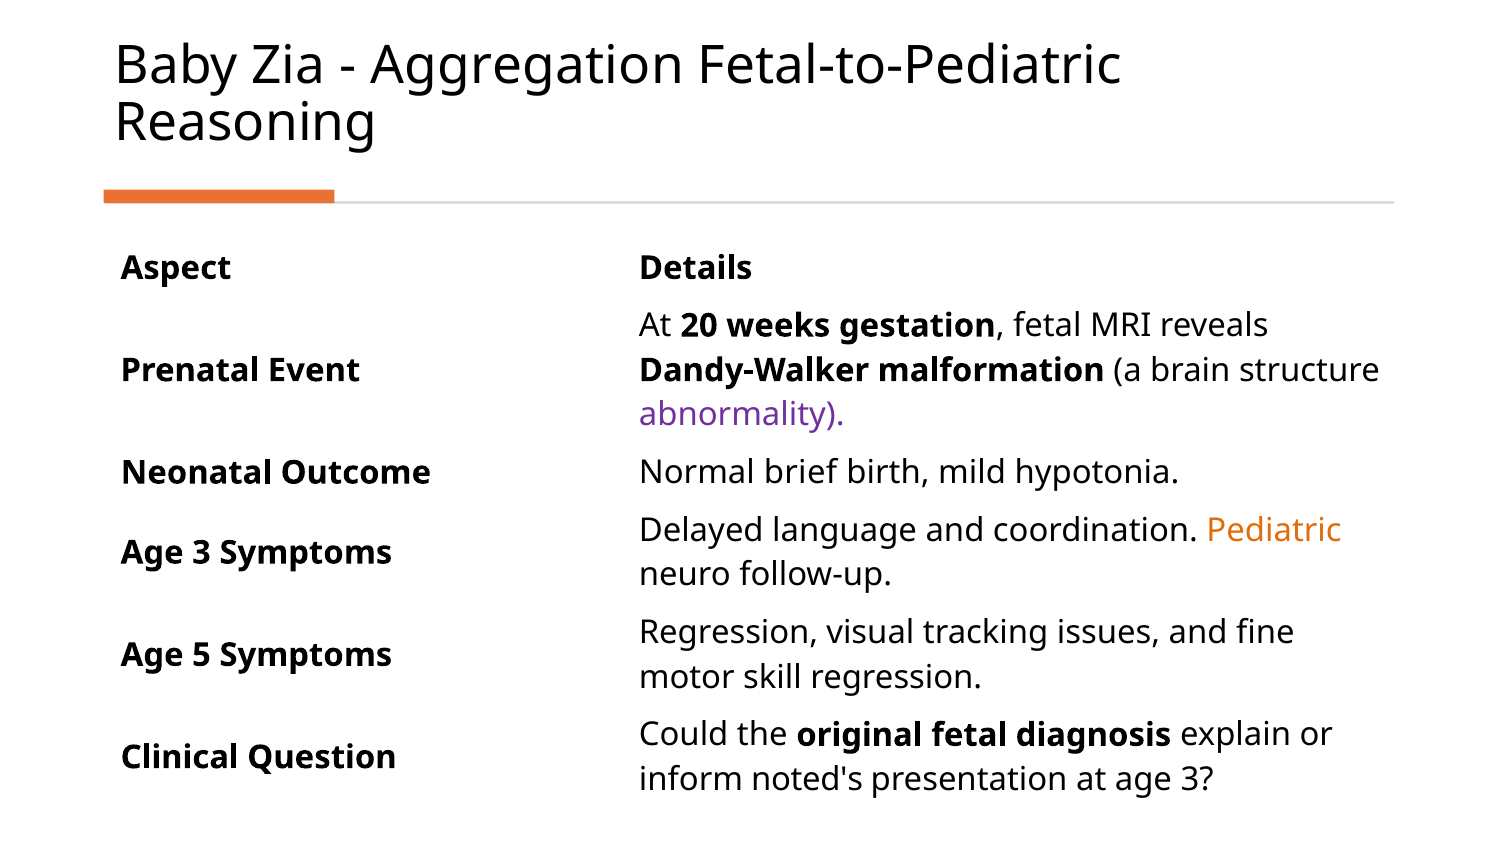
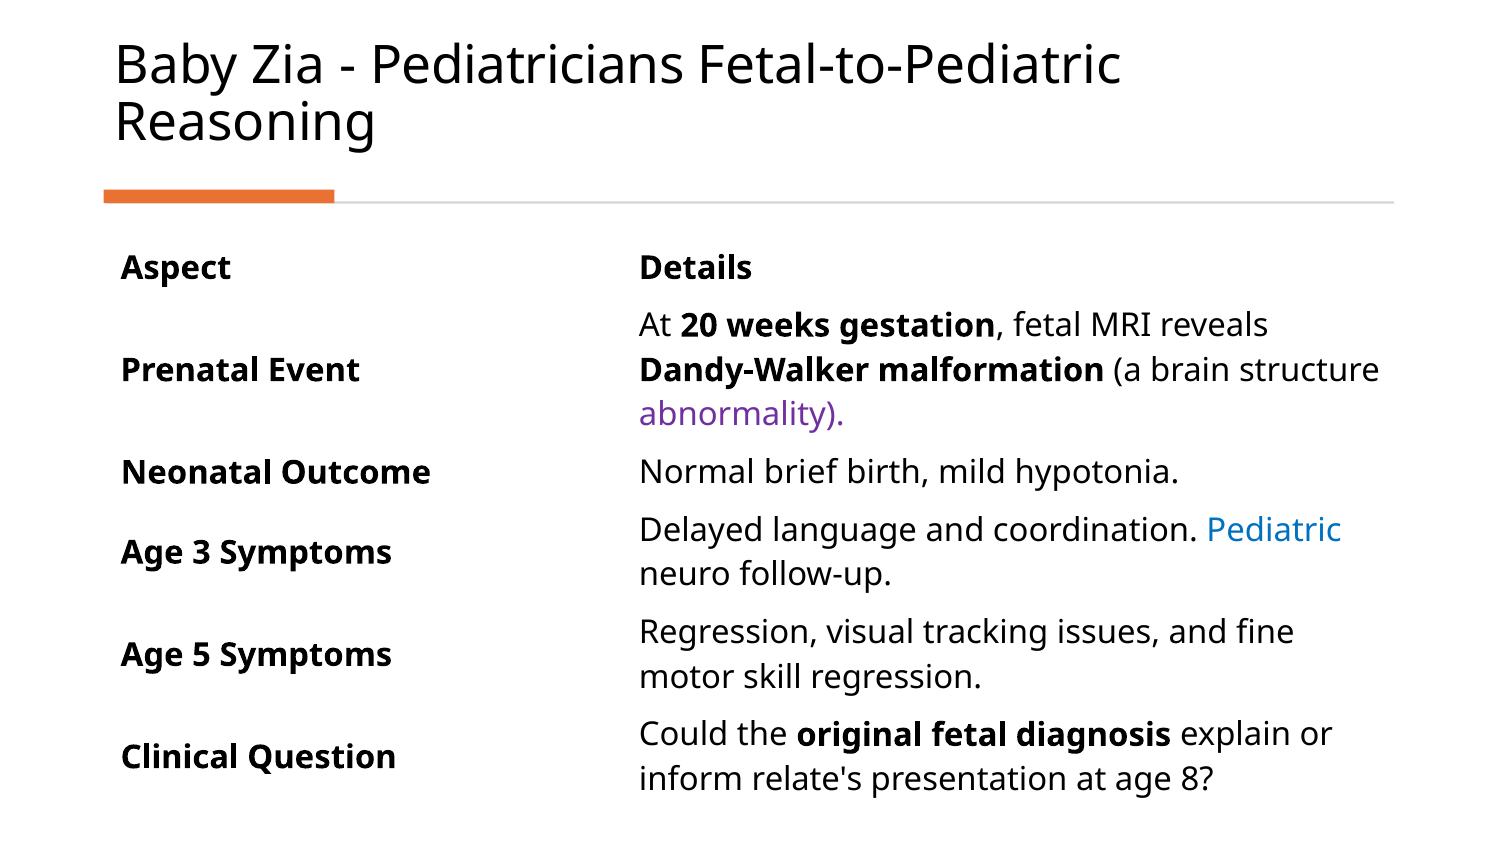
Aggregation: Aggregation -> Pediatricians
Pediatric colour: orange -> blue
noted's: noted's -> relate's
at age 3: 3 -> 8
